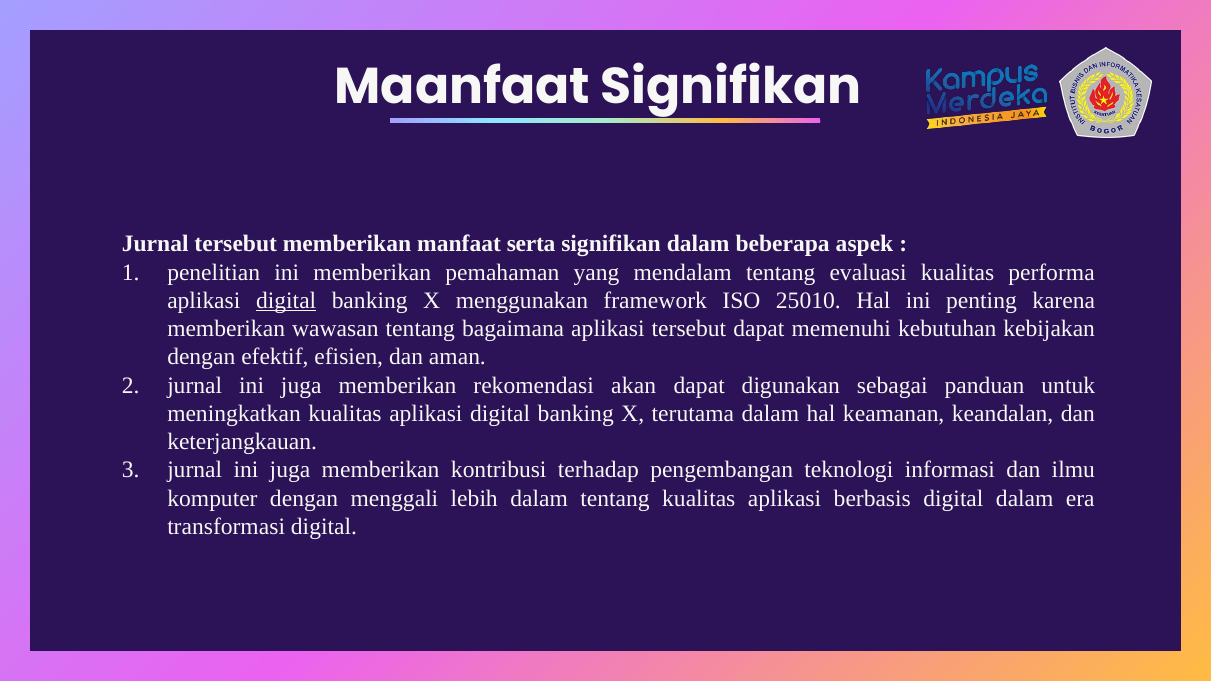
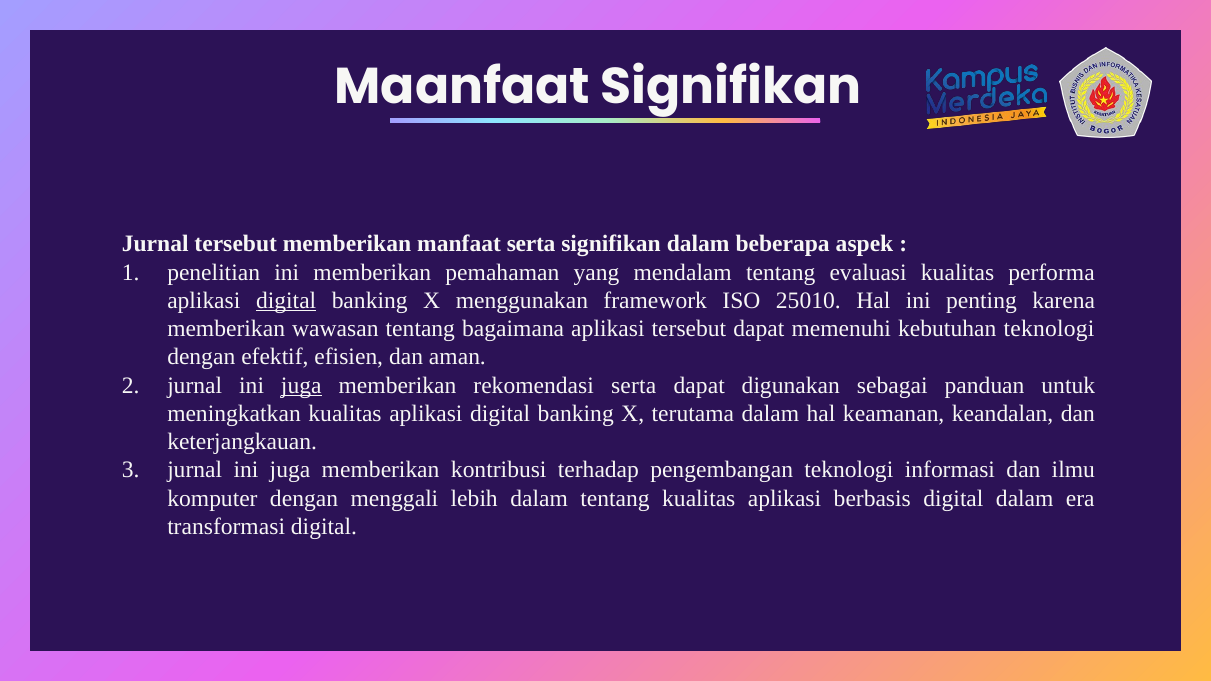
kebutuhan kebijakan: kebijakan -> teknologi
juga at (301, 385) underline: none -> present
rekomendasi akan: akan -> serta
